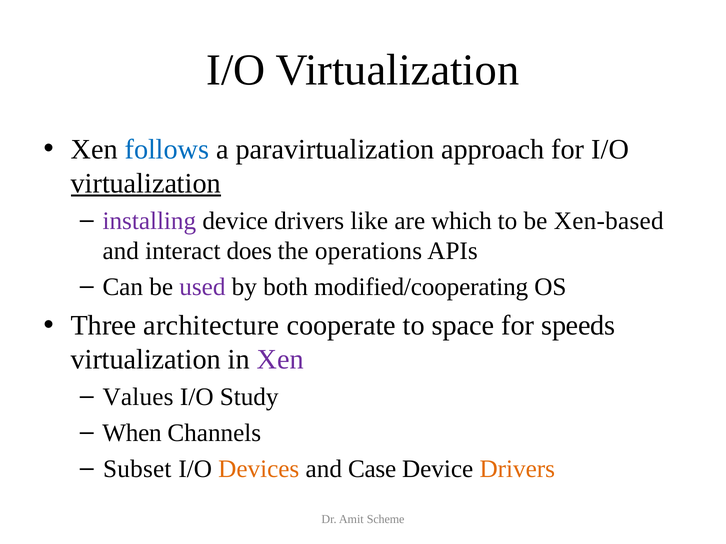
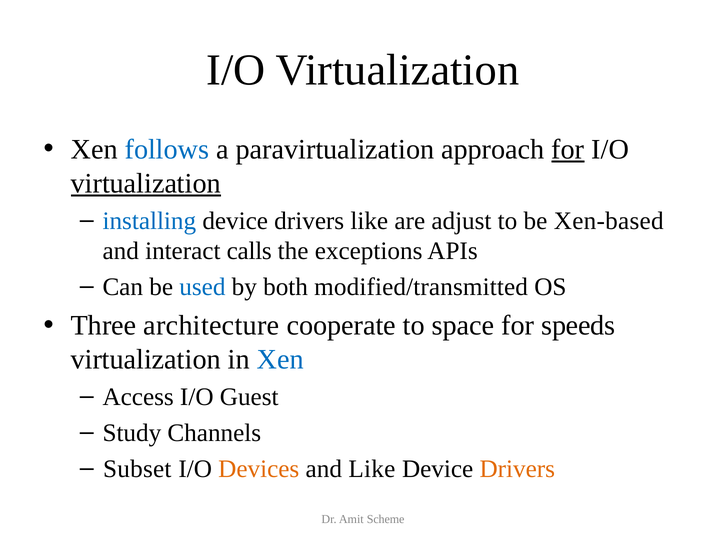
for at (568, 150) underline: none -> present
installing colour: purple -> blue
which: which -> adjust
does: does -> calls
operations: operations -> exceptions
used colour: purple -> blue
modified/cooperating: modified/cooperating -> modified/transmitted
Xen at (280, 360) colour: purple -> blue
Values: Values -> Access
Study: Study -> Guest
When: When -> Study
and Case: Case -> Like
